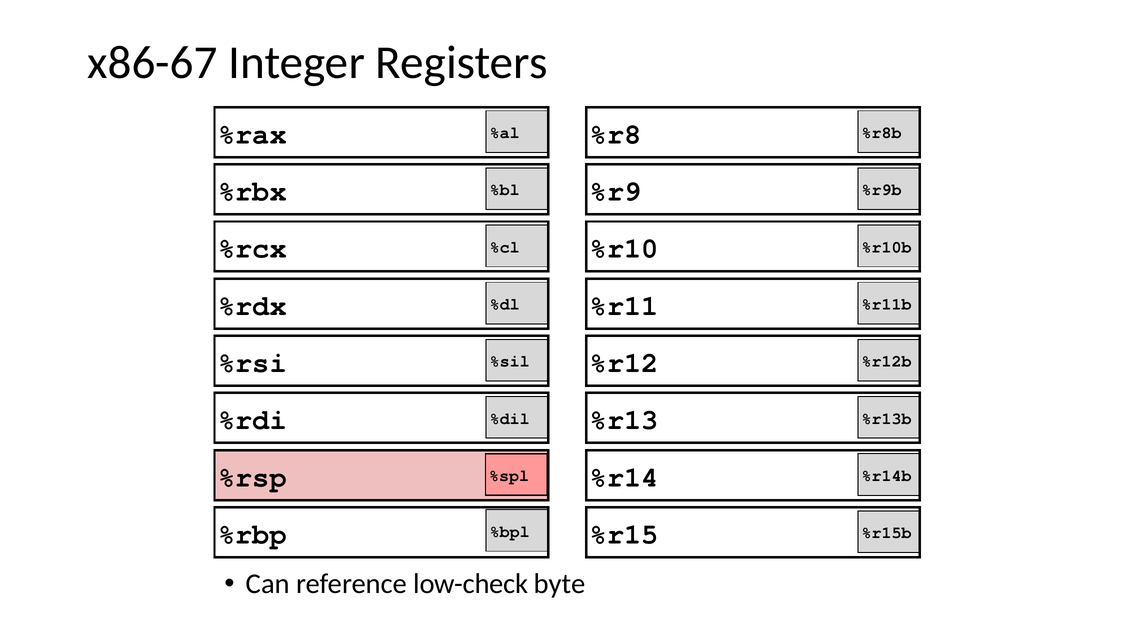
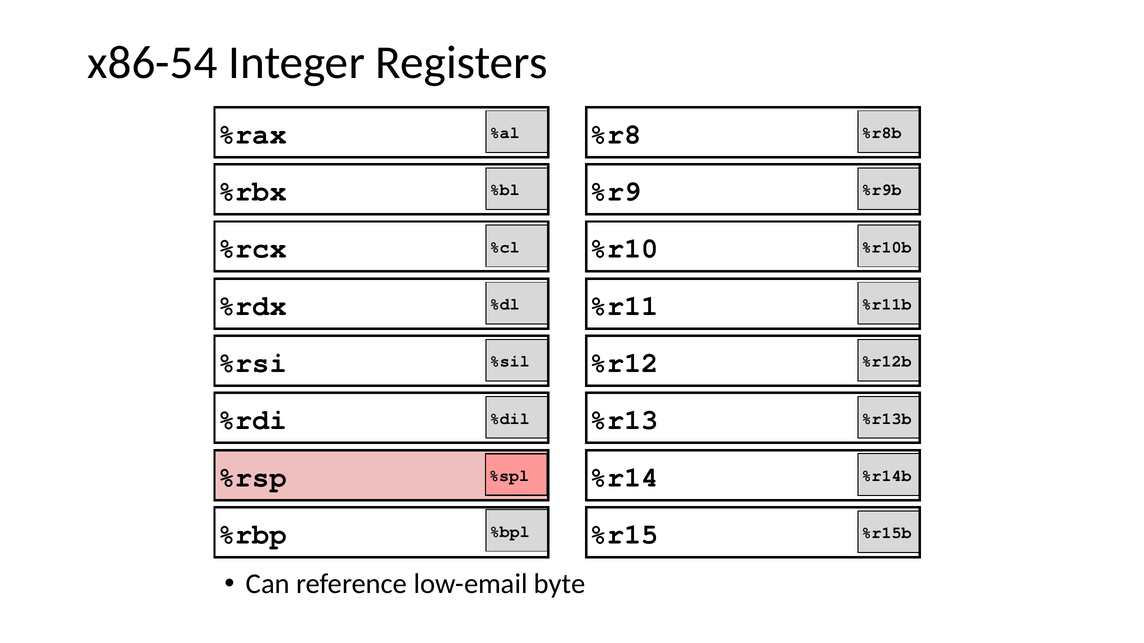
x86-67: x86-67 -> x86-54
low-check: low-check -> low-email
